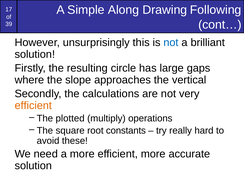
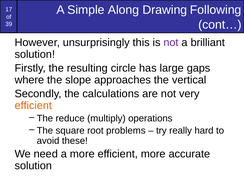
not at (171, 43) colour: blue -> purple
plotted: plotted -> reduce
constants: constants -> problems
